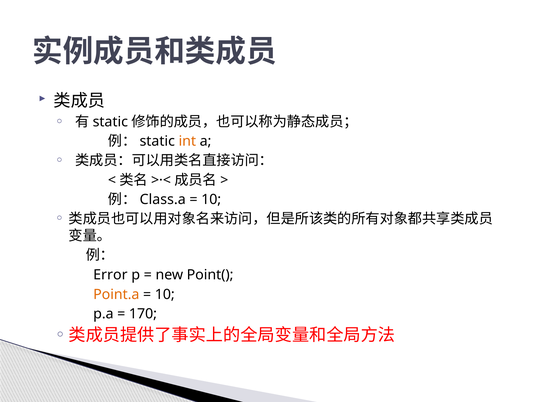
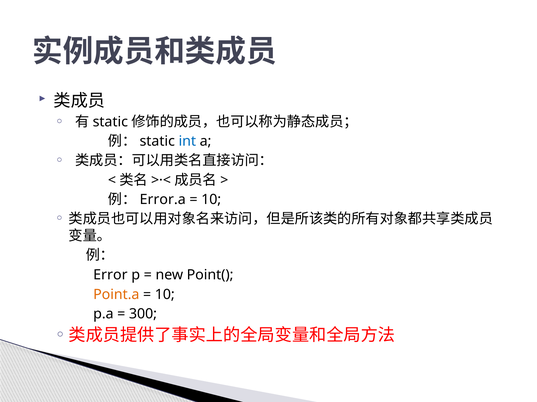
int colour: orange -> blue
Class.a: Class.a -> Error.a
170: 170 -> 300
